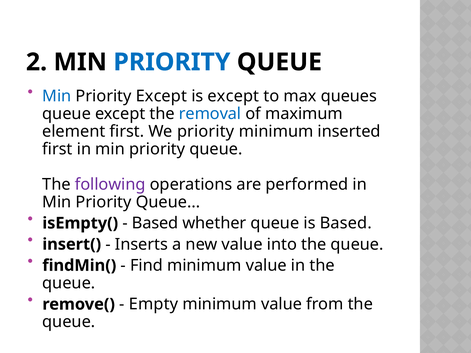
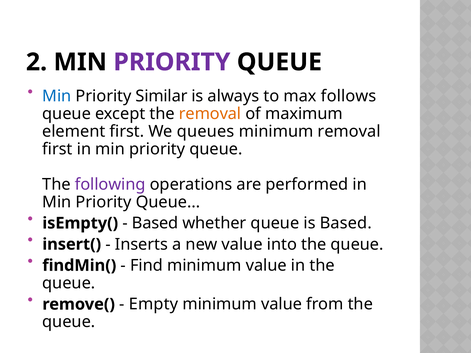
PRIORITY at (172, 62) colour: blue -> purple
Priority Except: Except -> Similar
is except: except -> always
queues: queues -> follows
removal at (210, 114) colour: blue -> orange
We priority: priority -> queues
minimum inserted: inserted -> removal
